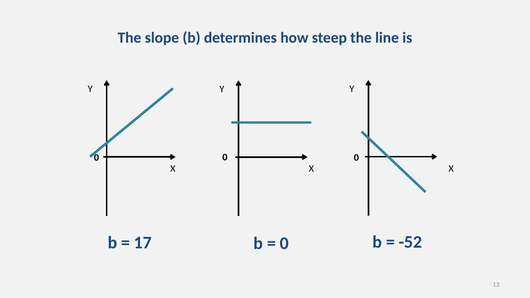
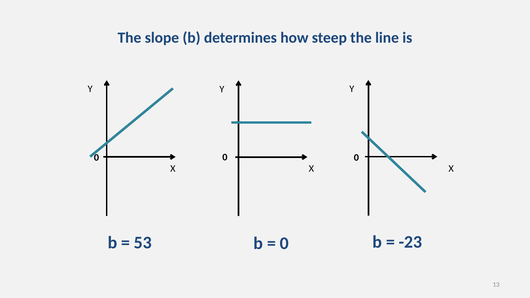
17: 17 -> 53
-52: -52 -> -23
